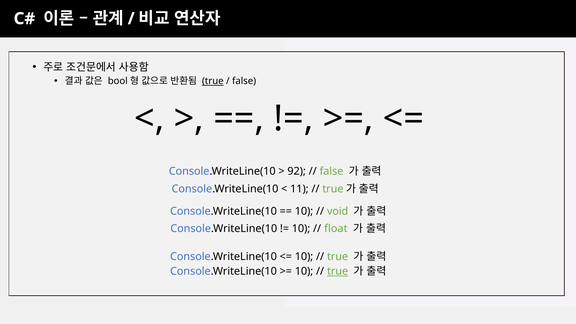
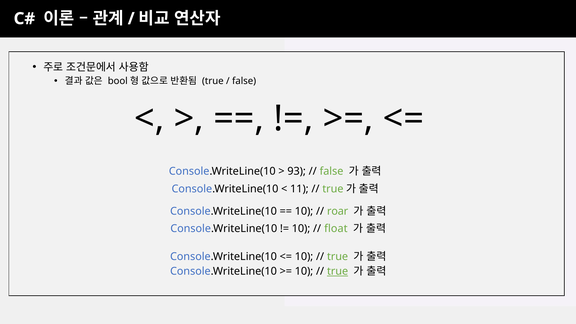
true at (213, 81) underline: present -> none
92: 92 -> 93
void: void -> roar
